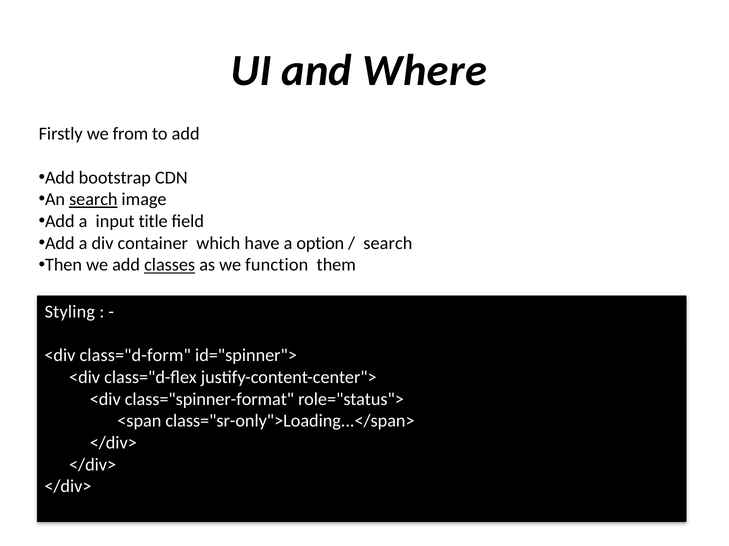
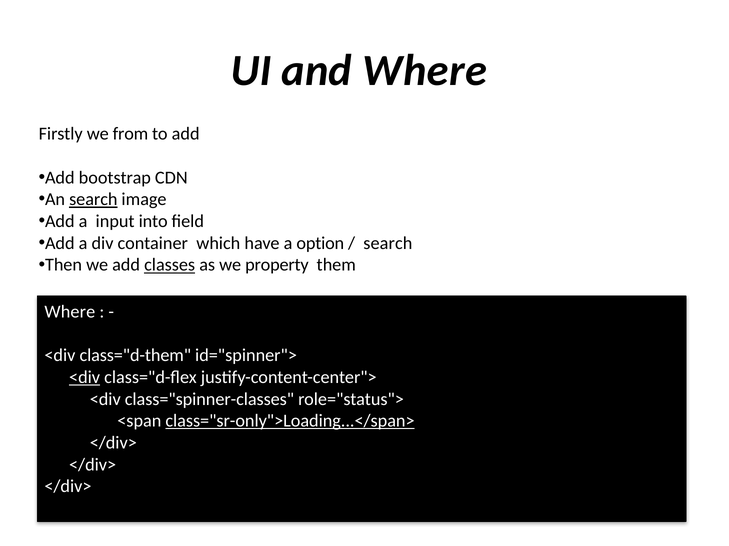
title: title -> into
function: function -> property
Styling at (70, 312): Styling -> Where
class="d-form: class="d-form -> class="d-them
<div at (85, 378) underline: none -> present
class="spinner-format: class="spinner-format -> class="spinner-classes
class="sr-only">Loading...</span> underline: none -> present
